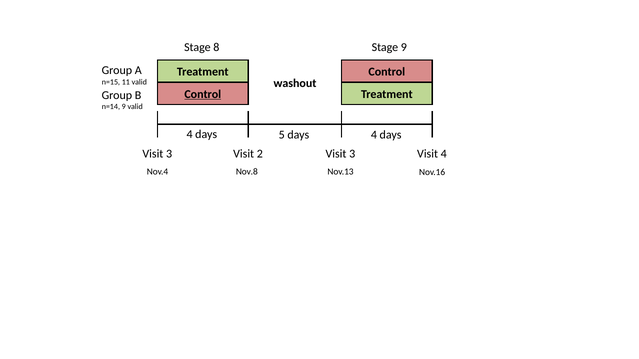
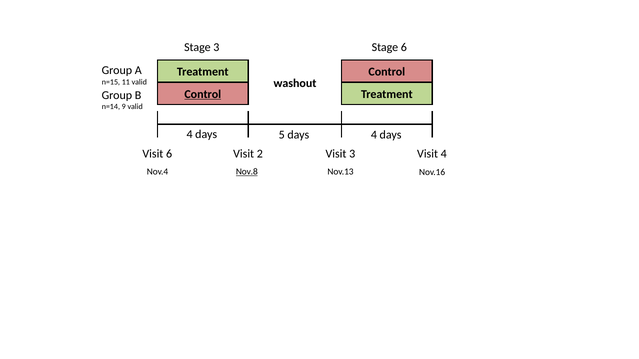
Stage 8: 8 -> 3
Stage 9: 9 -> 6
3 at (169, 154): 3 -> 6
Nov.8 underline: none -> present
